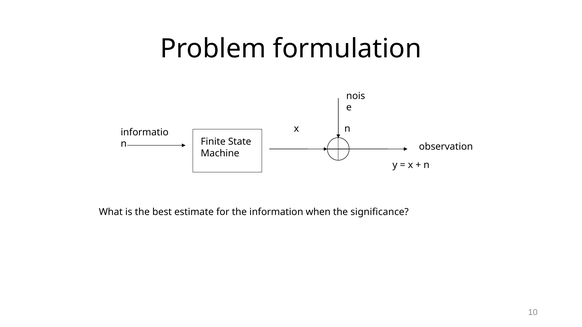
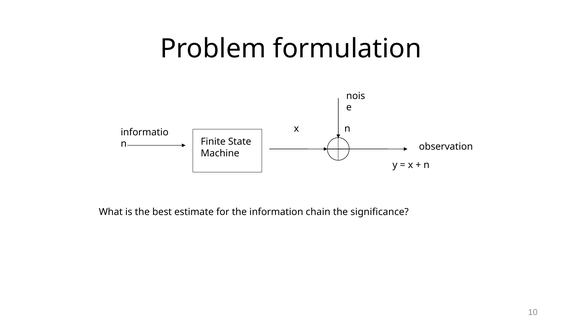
when: when -> chain
